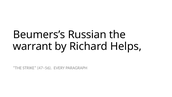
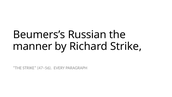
warrant: warrant -> manner
Richard Helps: Helps -> Strike
